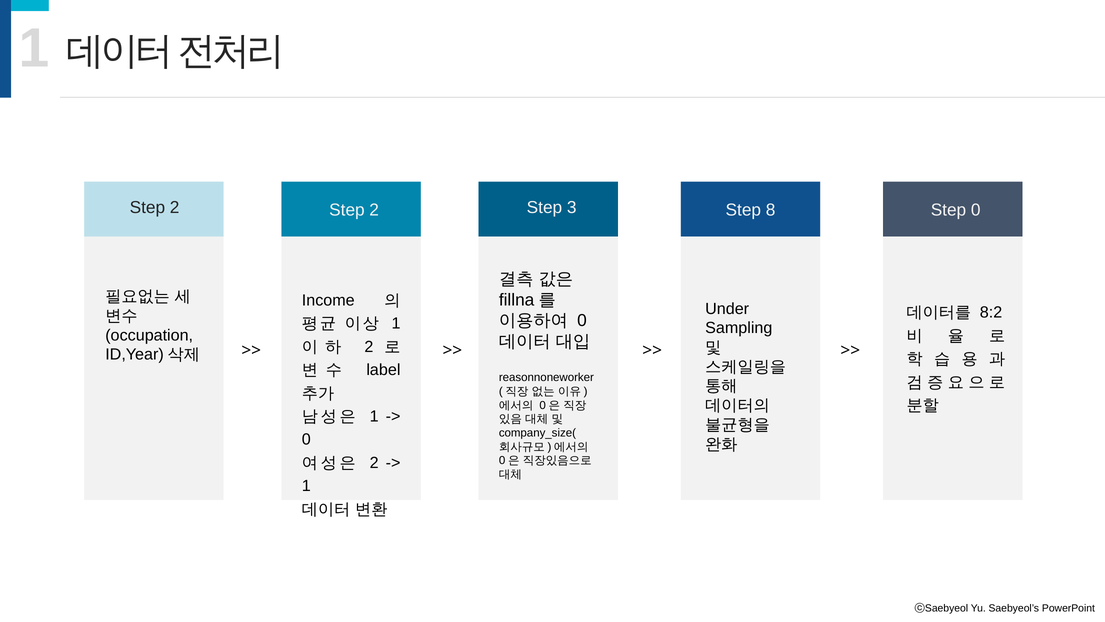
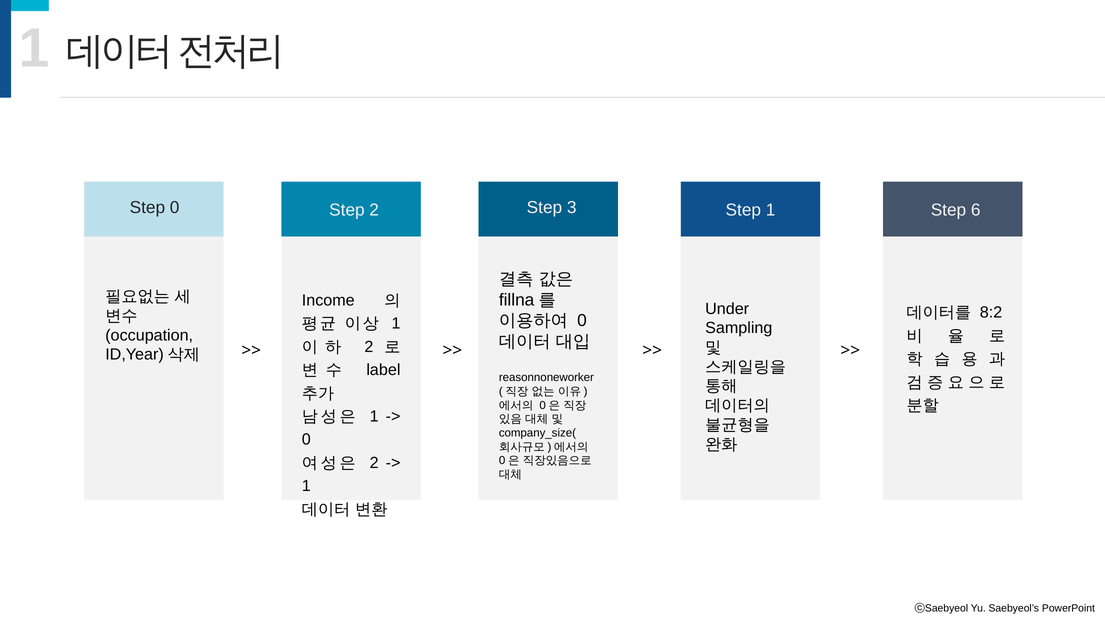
2 at (175, 208): 2 -> 0
Step 8: 8 -> 1
Step 0: 0 -> 6
